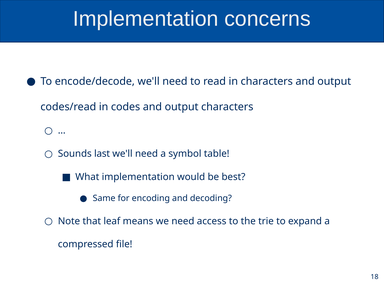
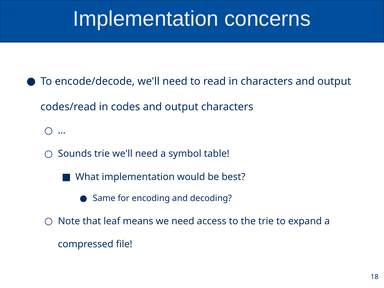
Sounds last: last -> trie
